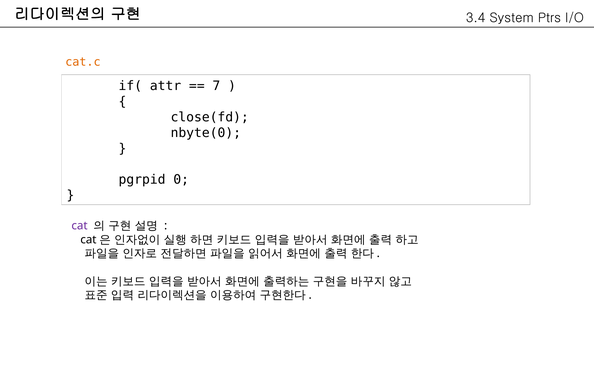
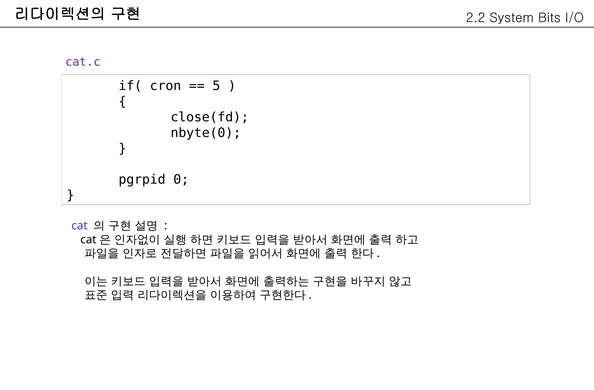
3.4: 3.4 -> 2.2
Ptrs: Ptrs -> Bits
cat.c colour: orange -> purple
attr: attr -> cron
7: 7 -> 5
